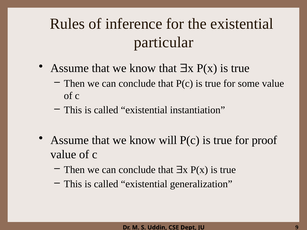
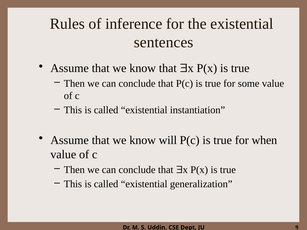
particular: particular -> sentences
proof: proof -> when
